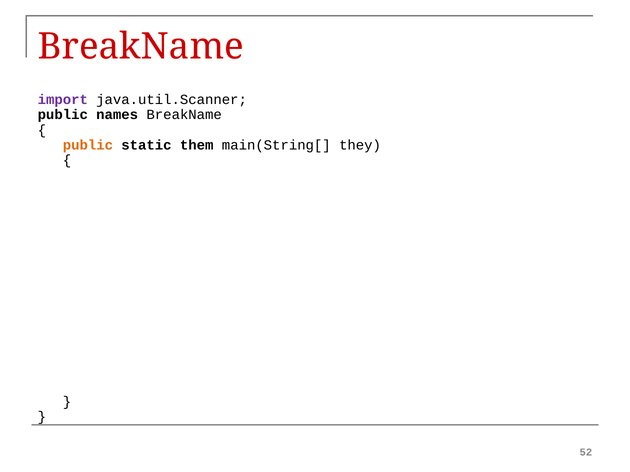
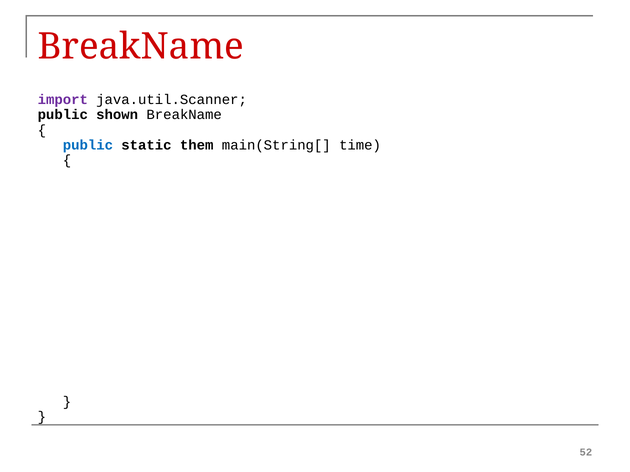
names: names -> shown
public at (88, 145) colour: orange -> blue
they: they -> time
